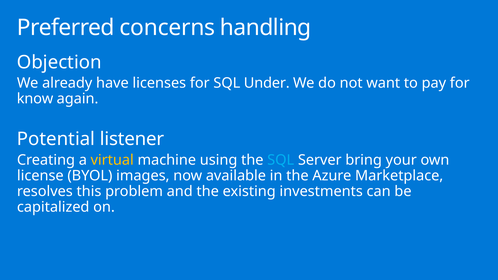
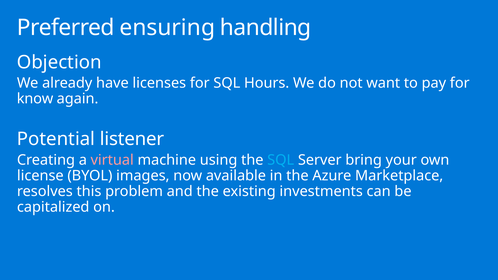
concerns: concerns -> ensuring
Under: Under -> Hours
virtual colour: yellow -> pink
